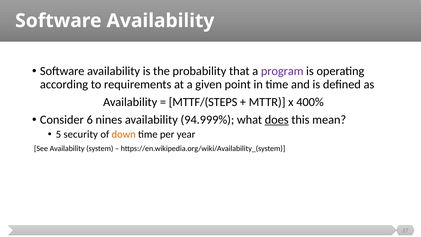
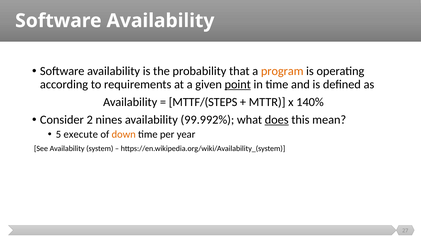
program colour: purple -> orange
point underline: none -> present
400%: 400% -> 140%
6: 6 -> 2
94.999%: 94.999% -> 99.992%
security: security -> execute
